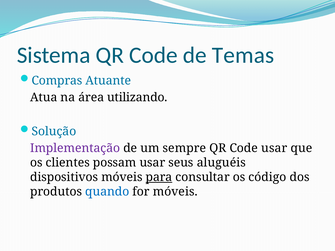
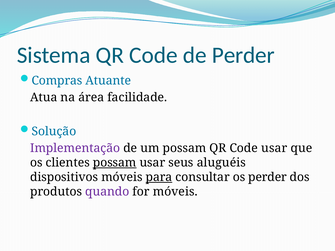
de Temas: Temas -> Perder
utilizando: utilizando -> facilidade
um sempre: sempre -> possam
possam at (115, 163) underline: none -> present
os código: código -> perder
quando colour: blue -> purple
